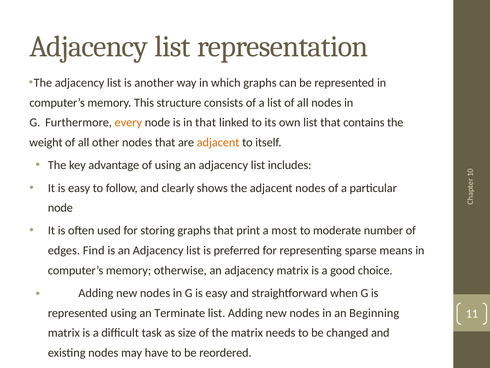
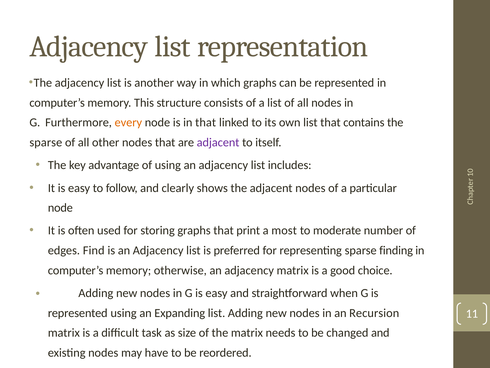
weight at (46, 142): weight -> sparse
adjacent at (218, 142) colour: orange -> purple
means: means -> finding
Terminate: Terminate -> Expanding
Beginning: Beginning -> Recursion
